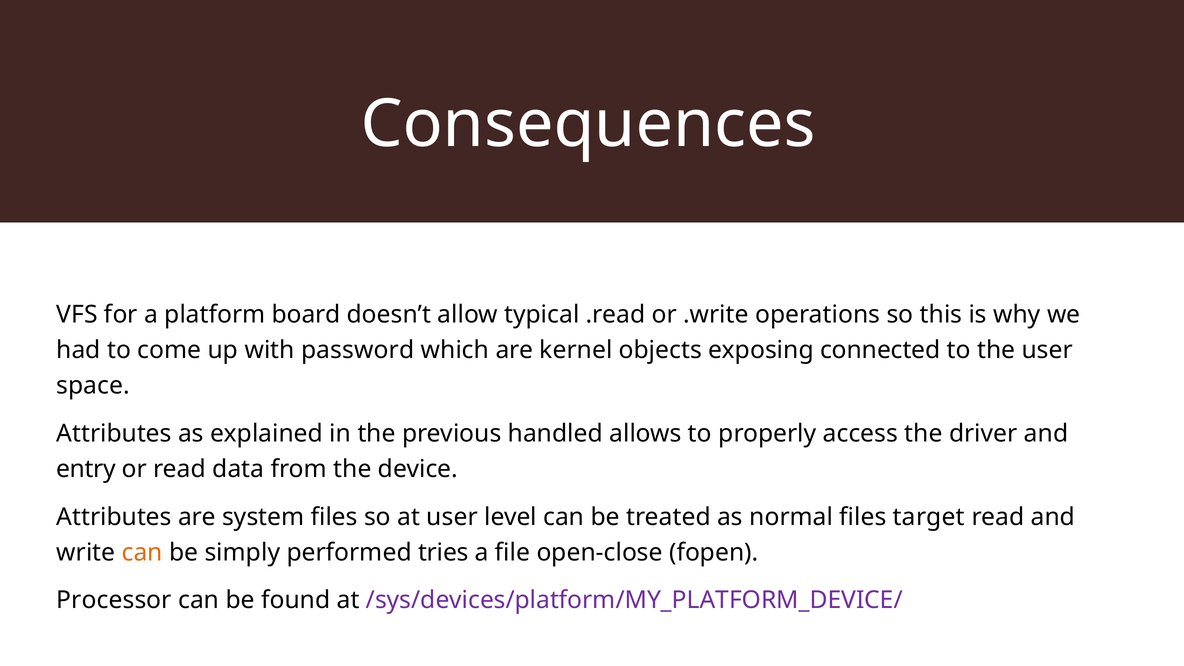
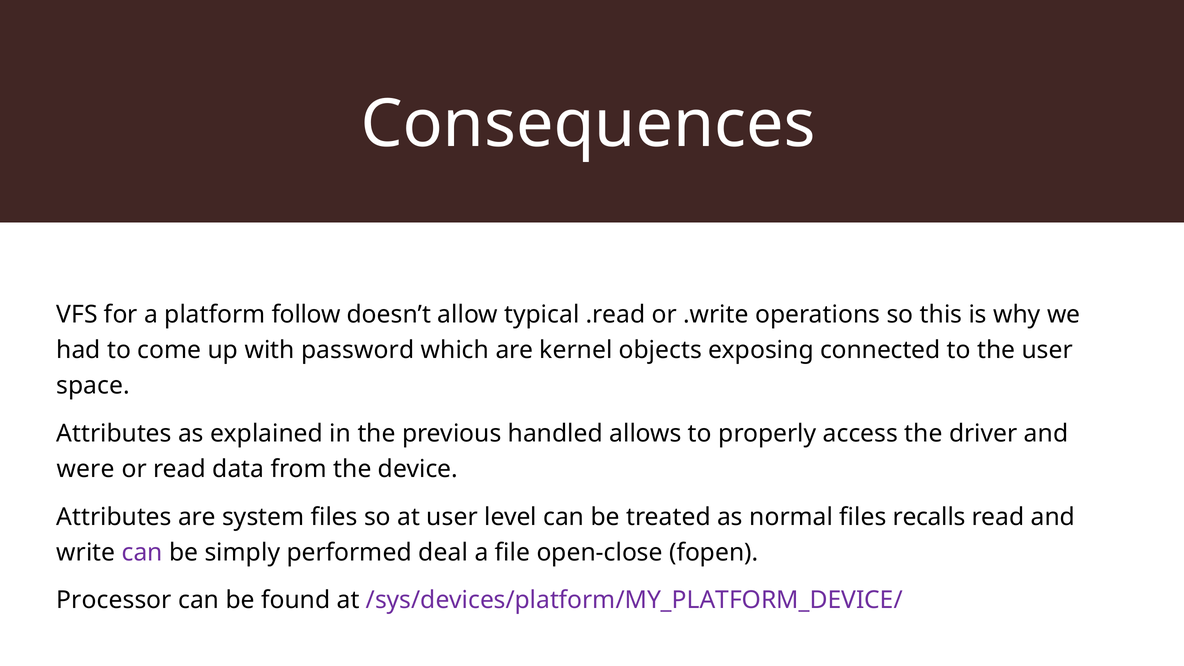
board: board -> follow
entry: entry -> were
target: target -> recalls
can at (142, 552) colour: orange -> purple
tries: tries -> deal
